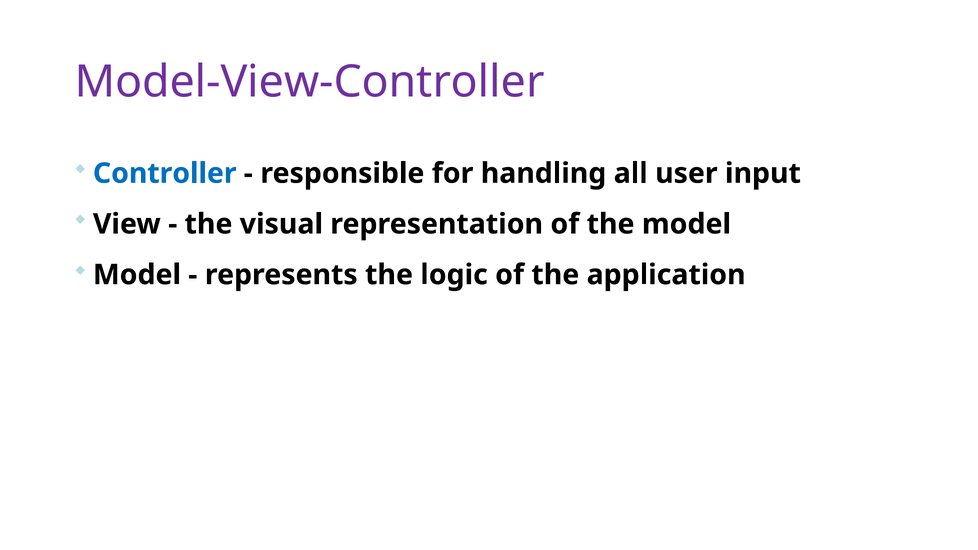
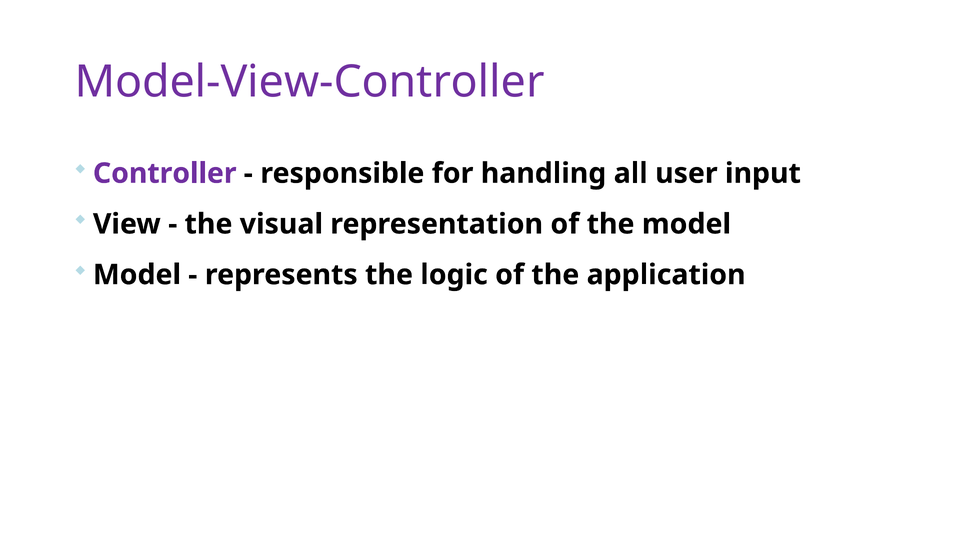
Controller colour: blue -> purple
